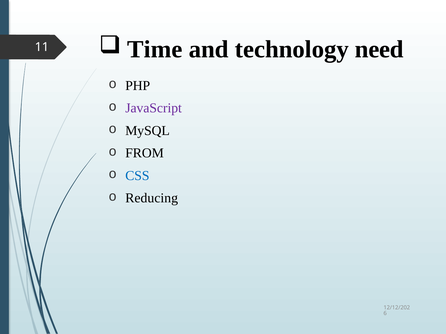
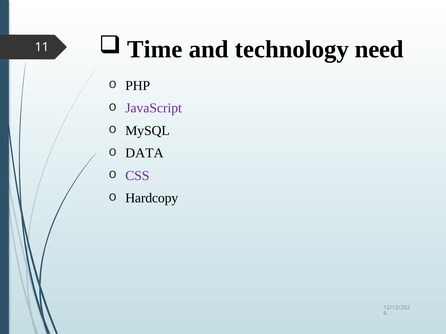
FROM: FROM -> DATA
CSS colour: blue -> purple
Reducing: Reducing -> Hardcopy
